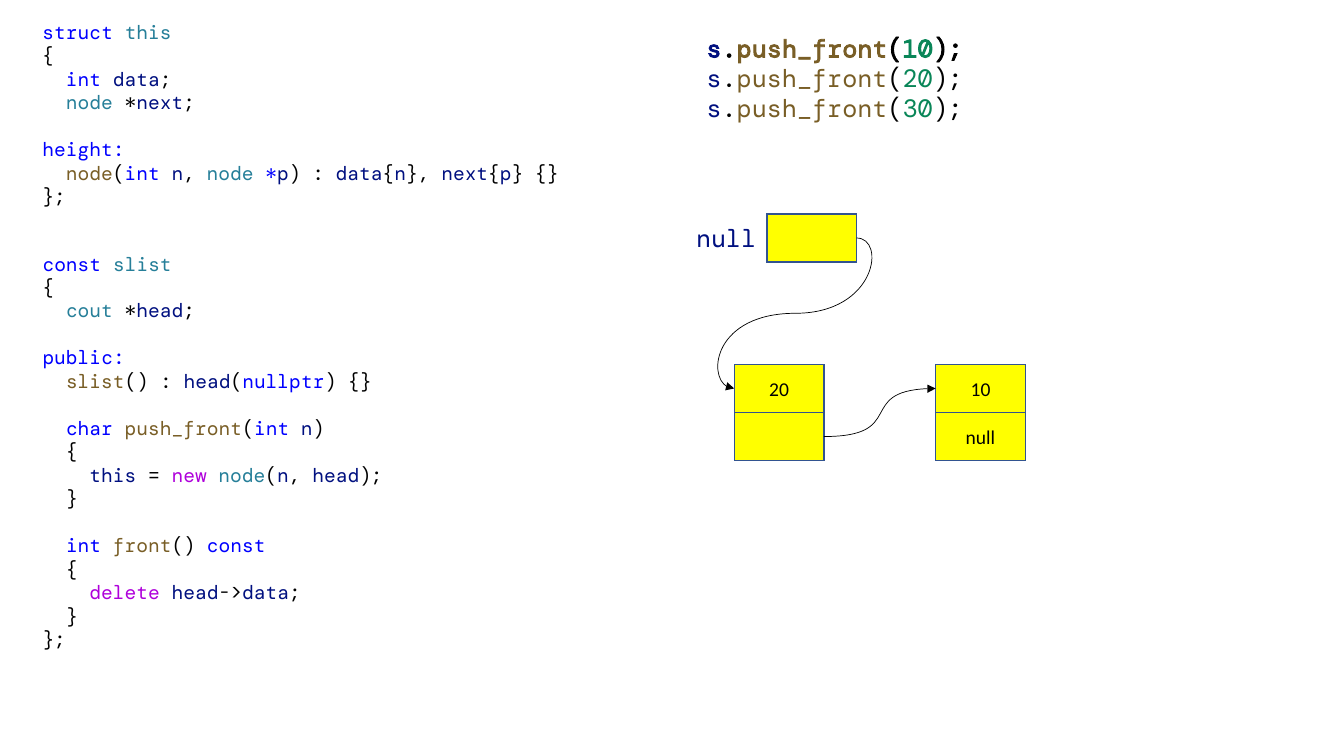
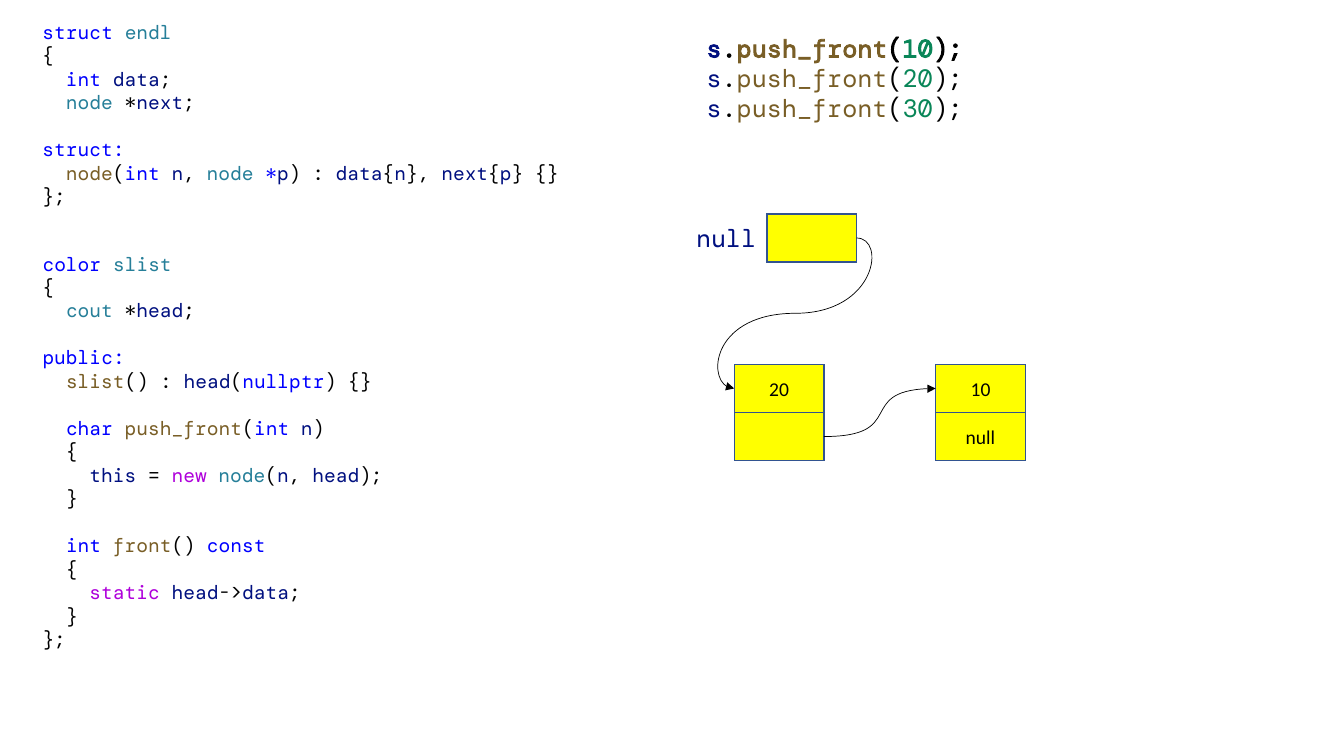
struct this: this -> endl
height at (84, 150): height -> struct
const at (72, 265): const -> color
delete: delete -> static
